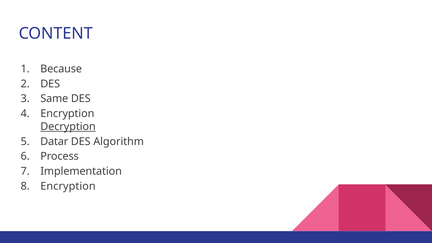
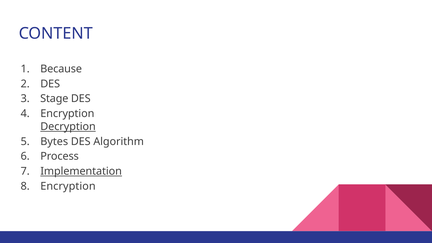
Same: Same -> Stage
Datar: Datar -> Bytes
Implementation underline: none -> present
